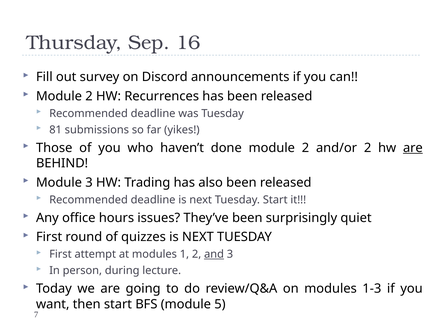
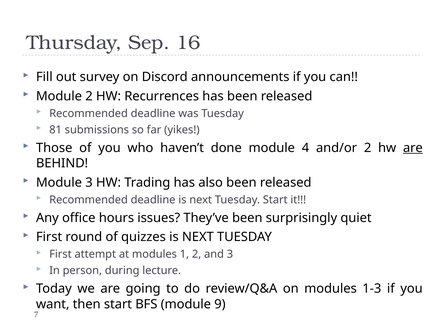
done module 2: 2 -> 4
and underline: present -> none
5: 5 -> 9
